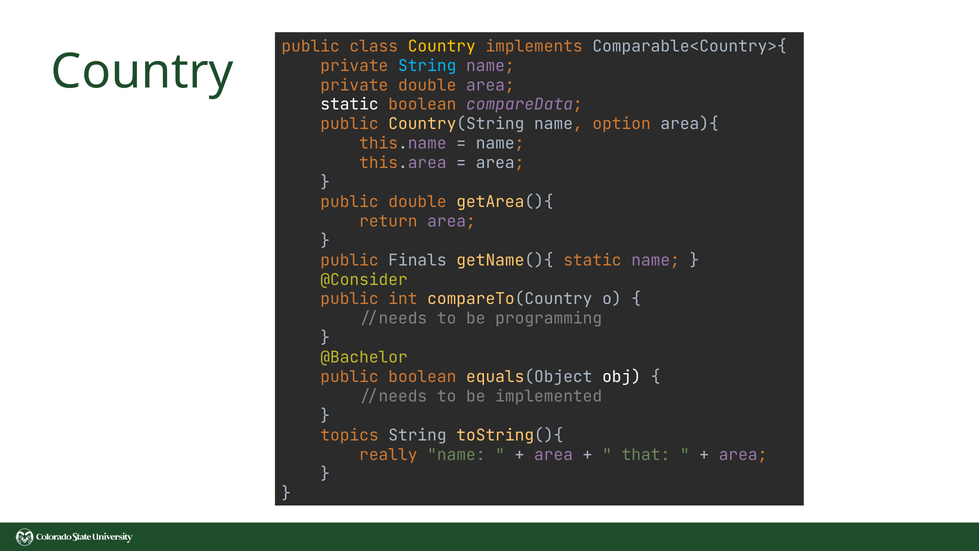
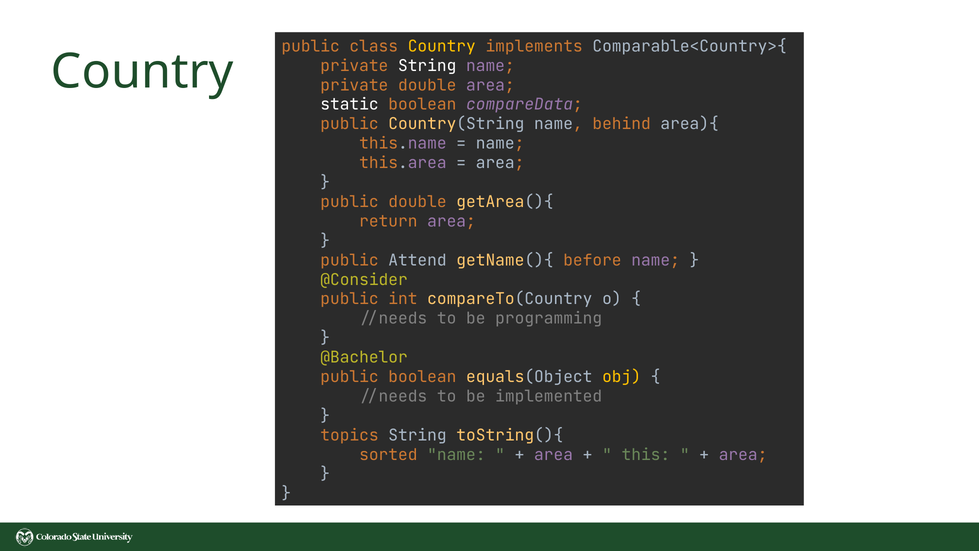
String at (427, 66) colour: light blue -> white
option: option -> behind
Finals: Finals -> Attend
getName(){ static: static -> before
obj colour: white -> yellow
really: really -> sorted
that: that -> this
